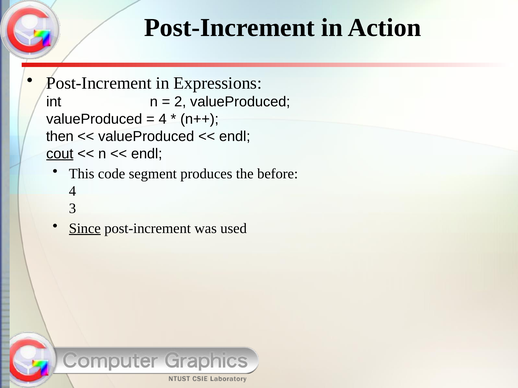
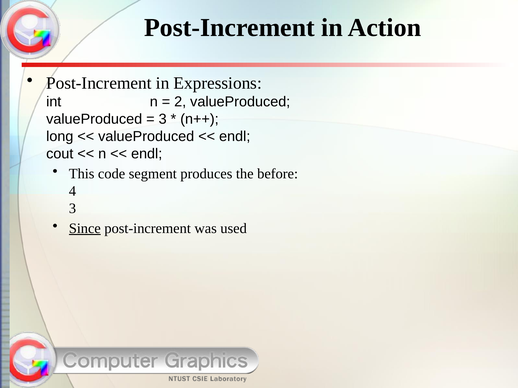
4 at (163, 119): 4 -> 3
then: then -> long
cout underline: present -> none
